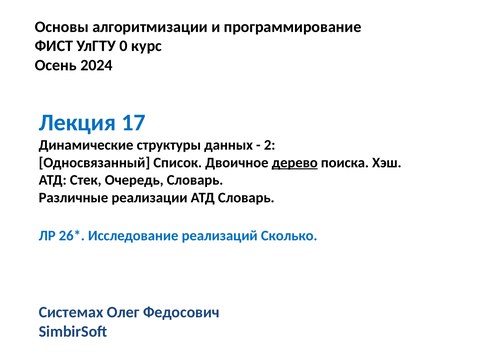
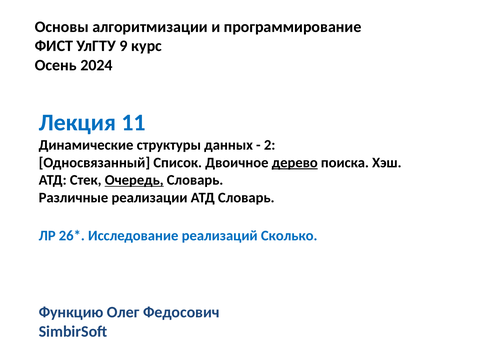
0: 0 -> 9
17: 17 -> 11
Очередь underline: none -> present
Системах: Системах -> Функцию
